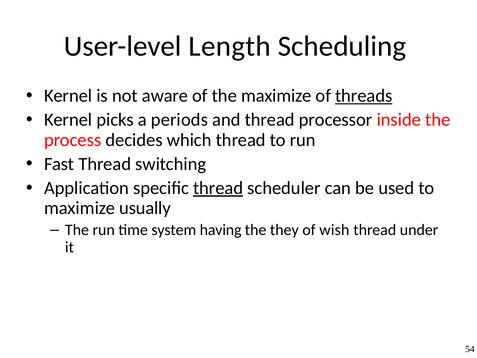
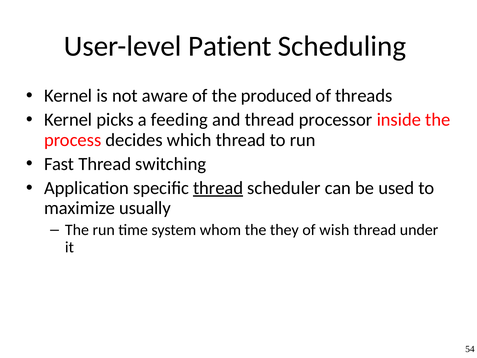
Length: Length -> Patient
the maximize: maximize -> produced
threads underline: present -> none
periods: periods -> feeding
having: having -> whom
